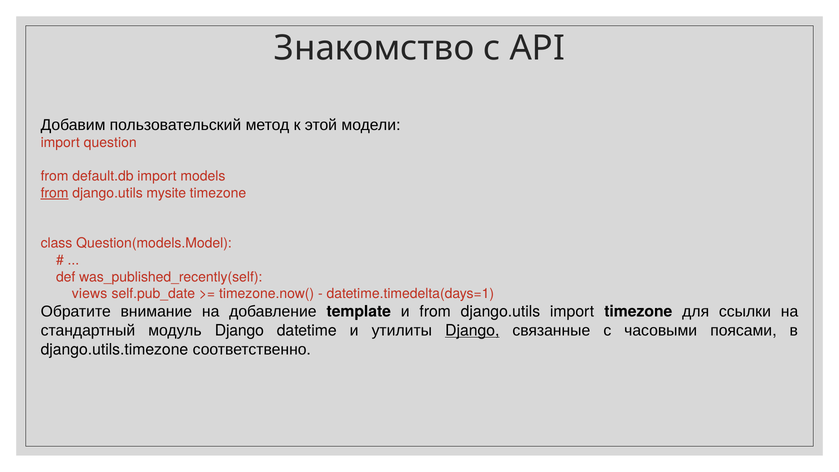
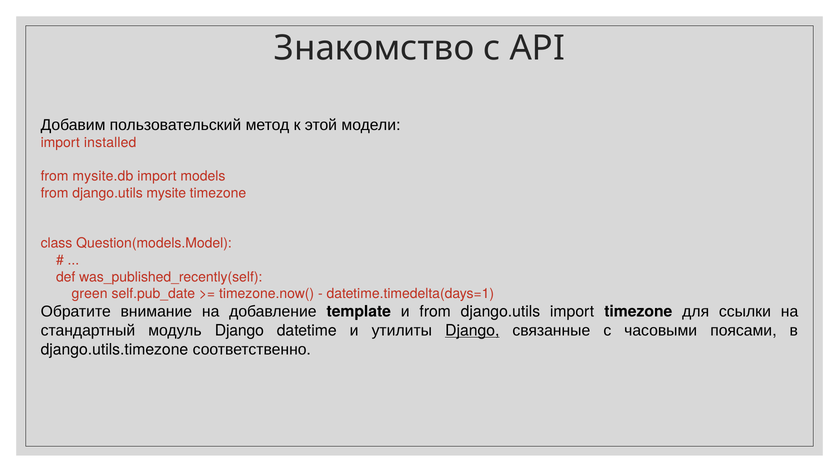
question: question -> installed
default.db: default.db -> mysite.db
from at (55, 193) underline: present -> none
views: views -> green
